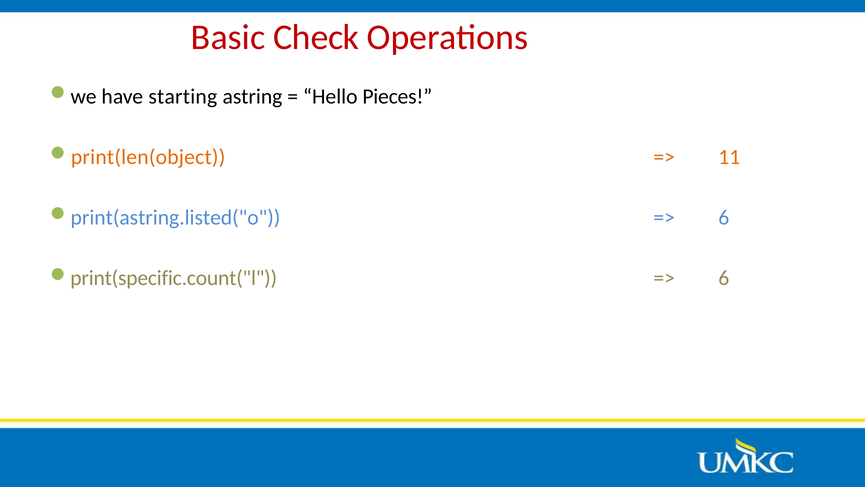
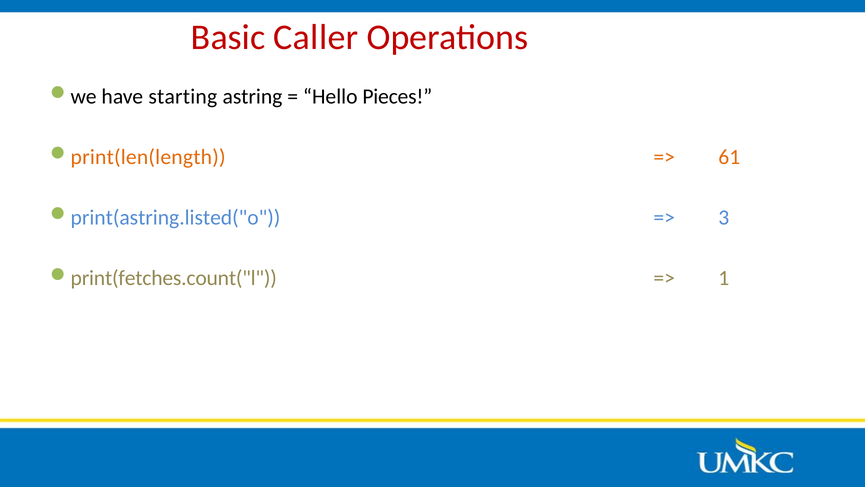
Check: Check -> Caller
print(len(object: print(len(object -> print(len(length
11: 11 -> 61
6 at (724, 217): 6 -> 3
print(specific.count("l: print(specific.count("l -> print(fetches.count("l
6 at (724, 278): 6 -> 1
